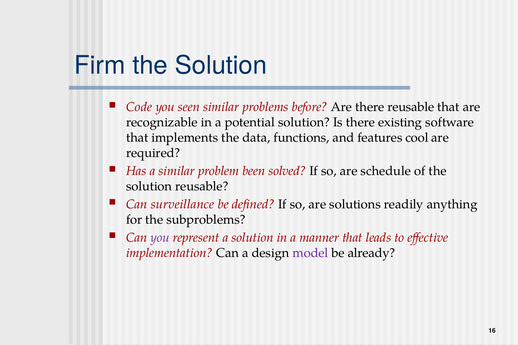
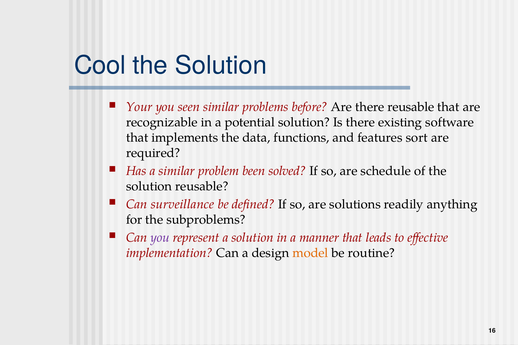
Firm: Firm -> Cool
Code: Code -> Your
cool: cool -> sort
model colour: purple -> orange
already: already -> routine
